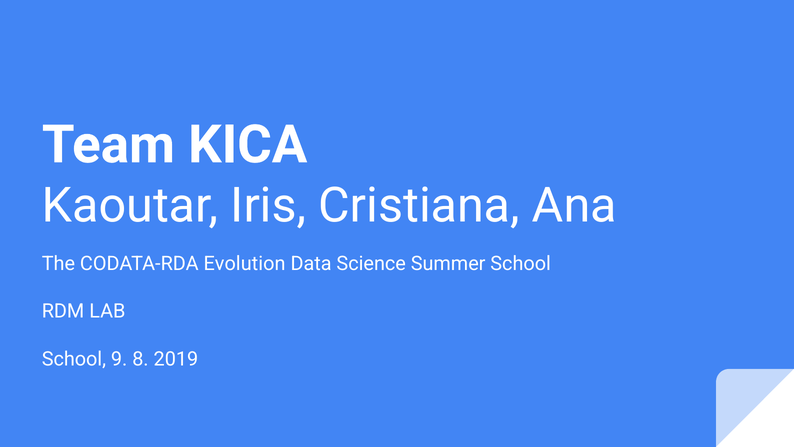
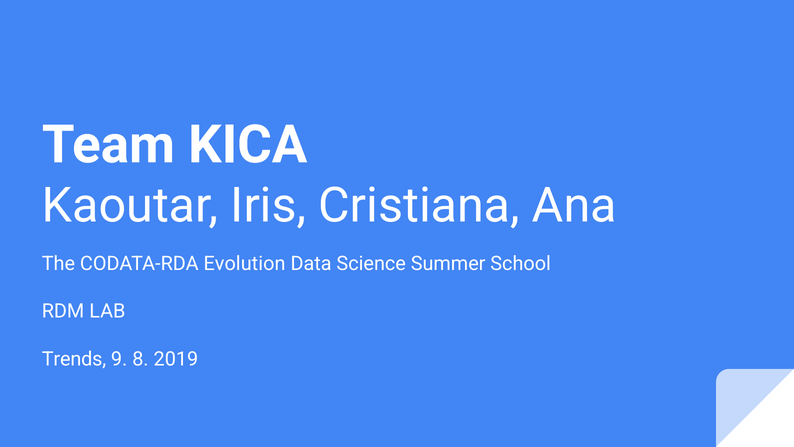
School at (74, 359): School -> Trends
